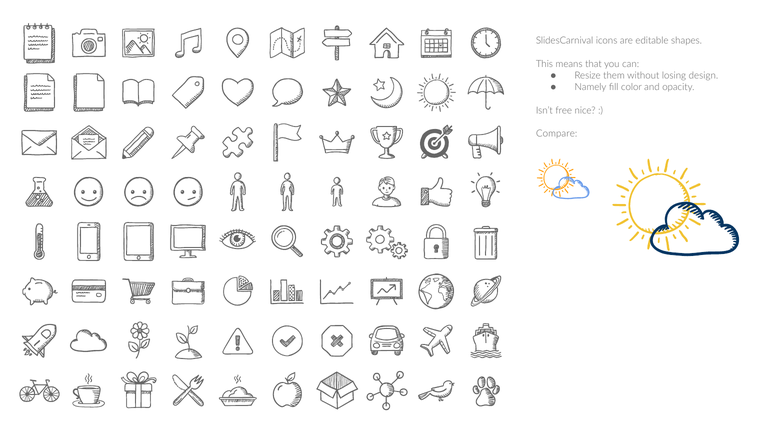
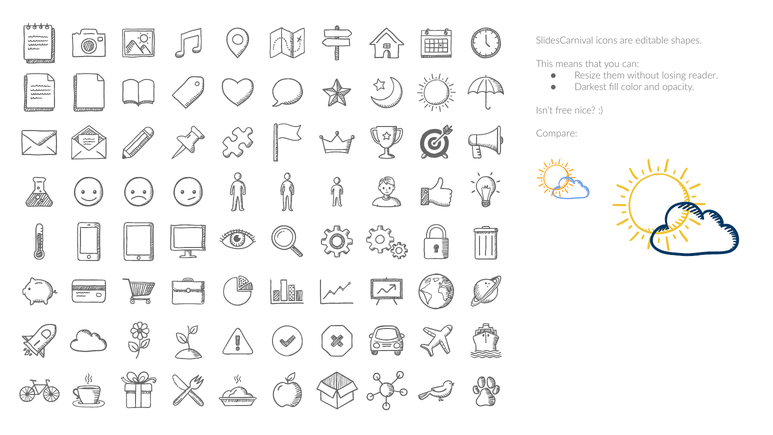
design: design -> reader
Namely: Namely -> Darkest
